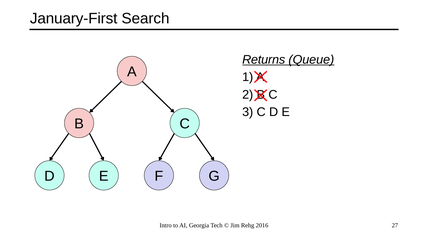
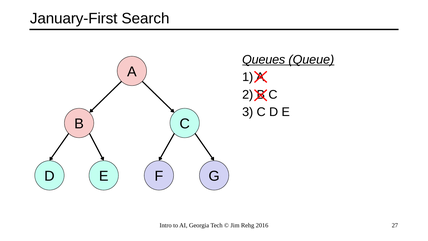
Returns: Returns -> Queues
